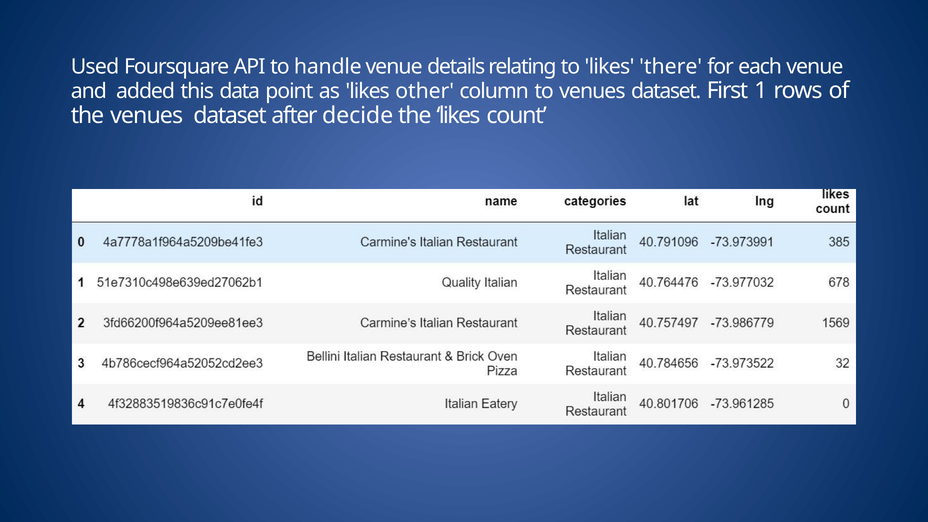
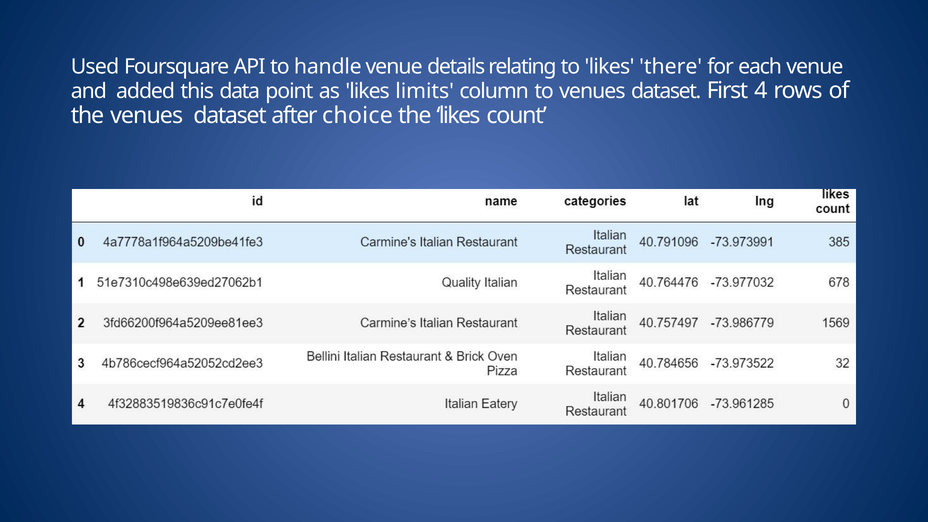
other: other -> limits
1: 1 -> 4
decide: decide -> choice
